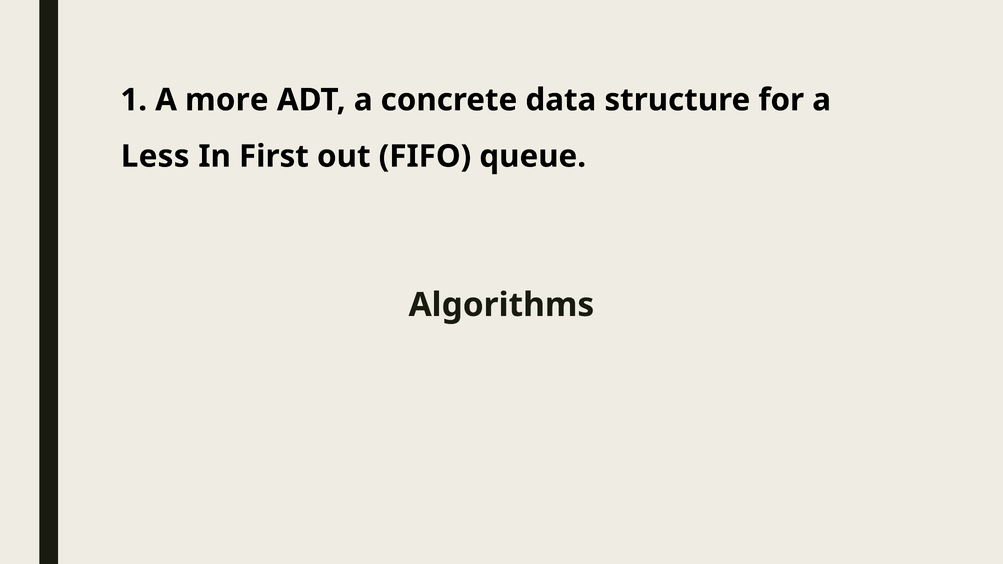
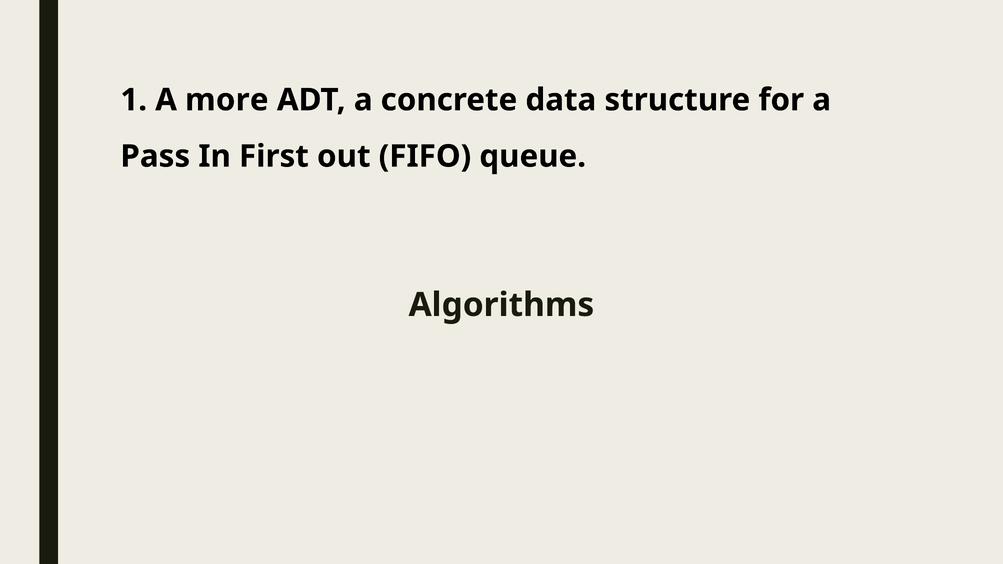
Less: Less -> Pass
